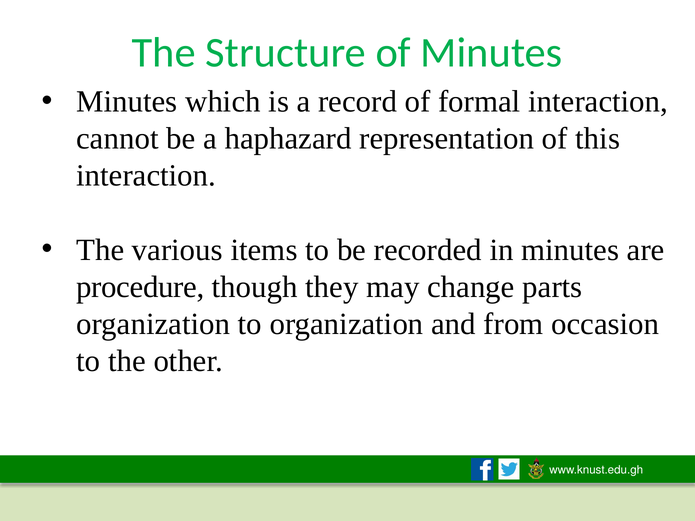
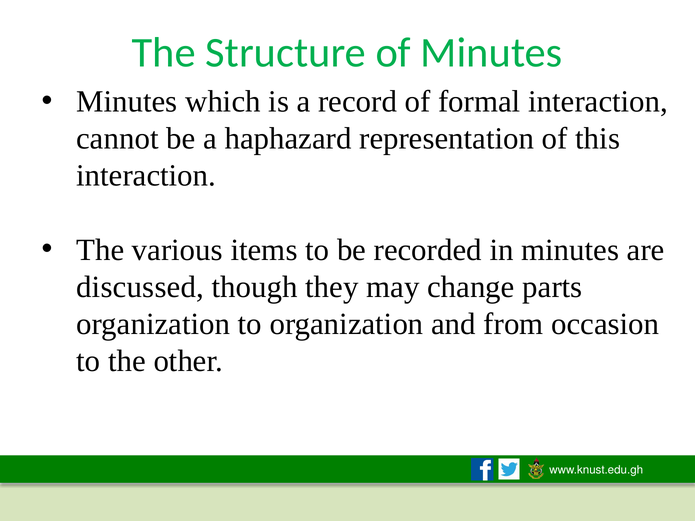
procedure: procedure -> discussed
